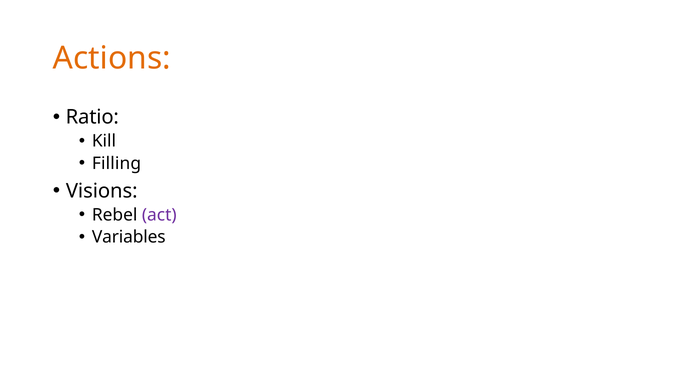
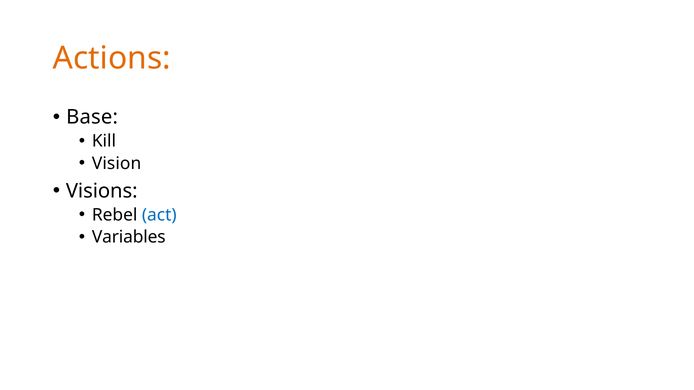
Ratio: Ratio -> Base
Filling: Filling -> Vision
act colour: purple -> blue
